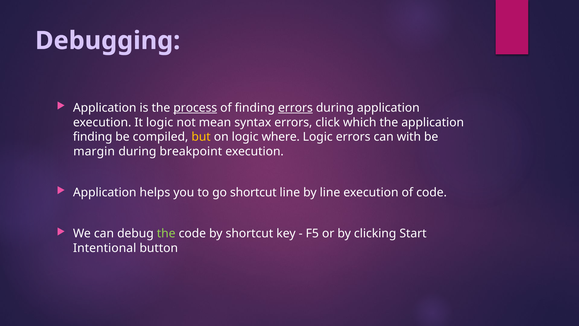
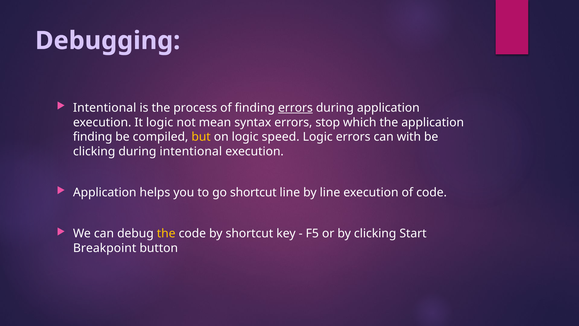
Application at (105, 108): Application -> Intentional
process underline: present -> none
click: click -> stop
where: where -> speed
margin at (94, 151): margin -> clicking
during breakpoint: breakpoint -> intentional
the at (166, 233) colour: light green -> yellow
Intentional: Intentional -> Breakpoint
